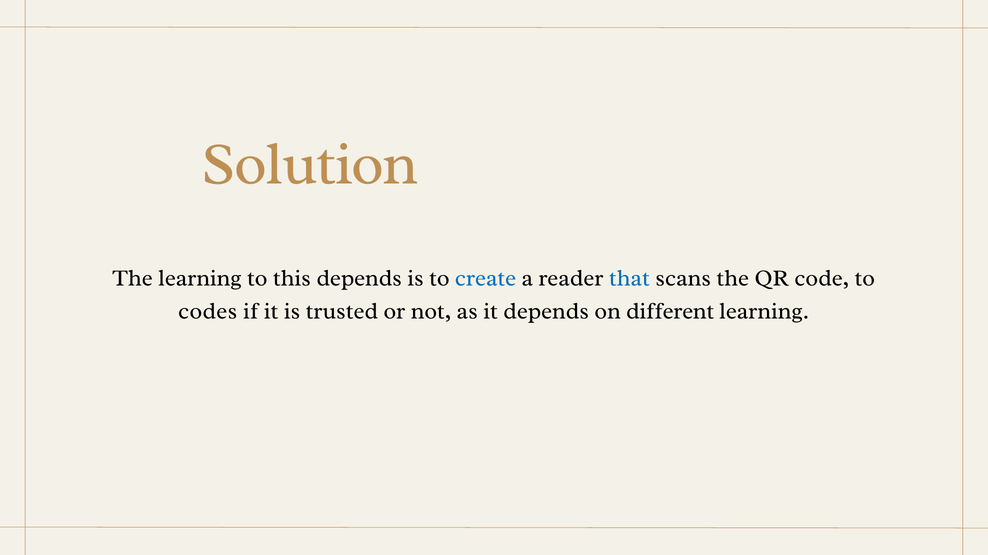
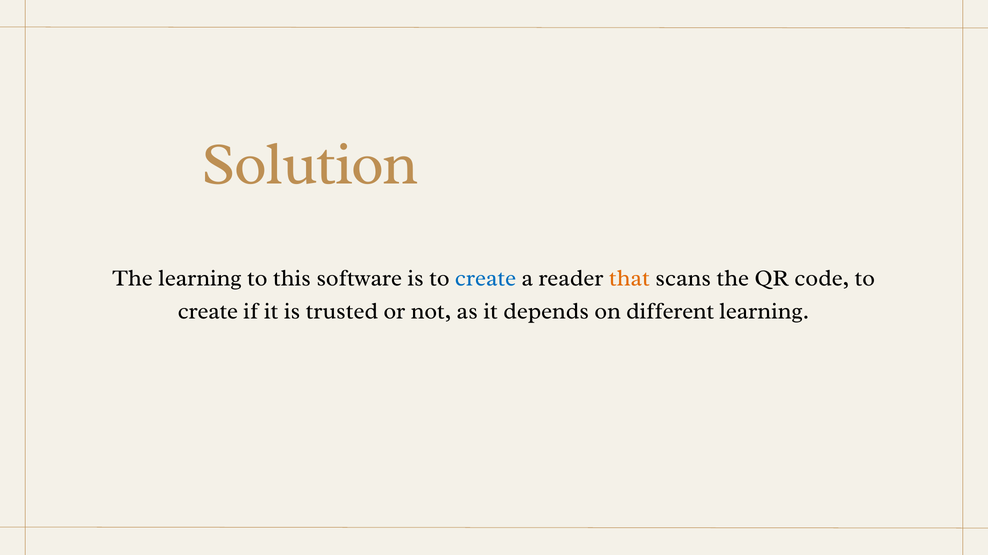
this depends: depends -> software
that colour: blue -> orange
codes at (208, 311): codes -> create
